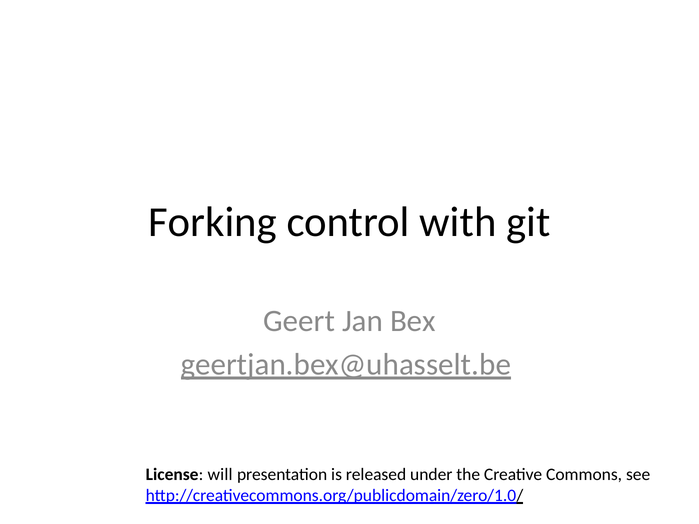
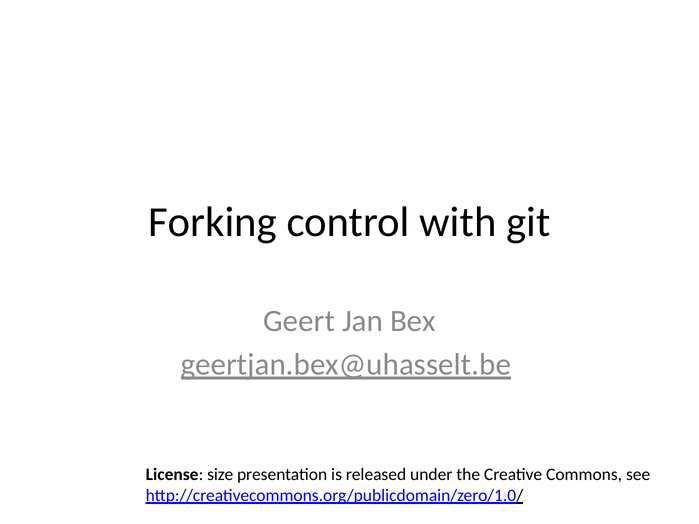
will: will -> size
